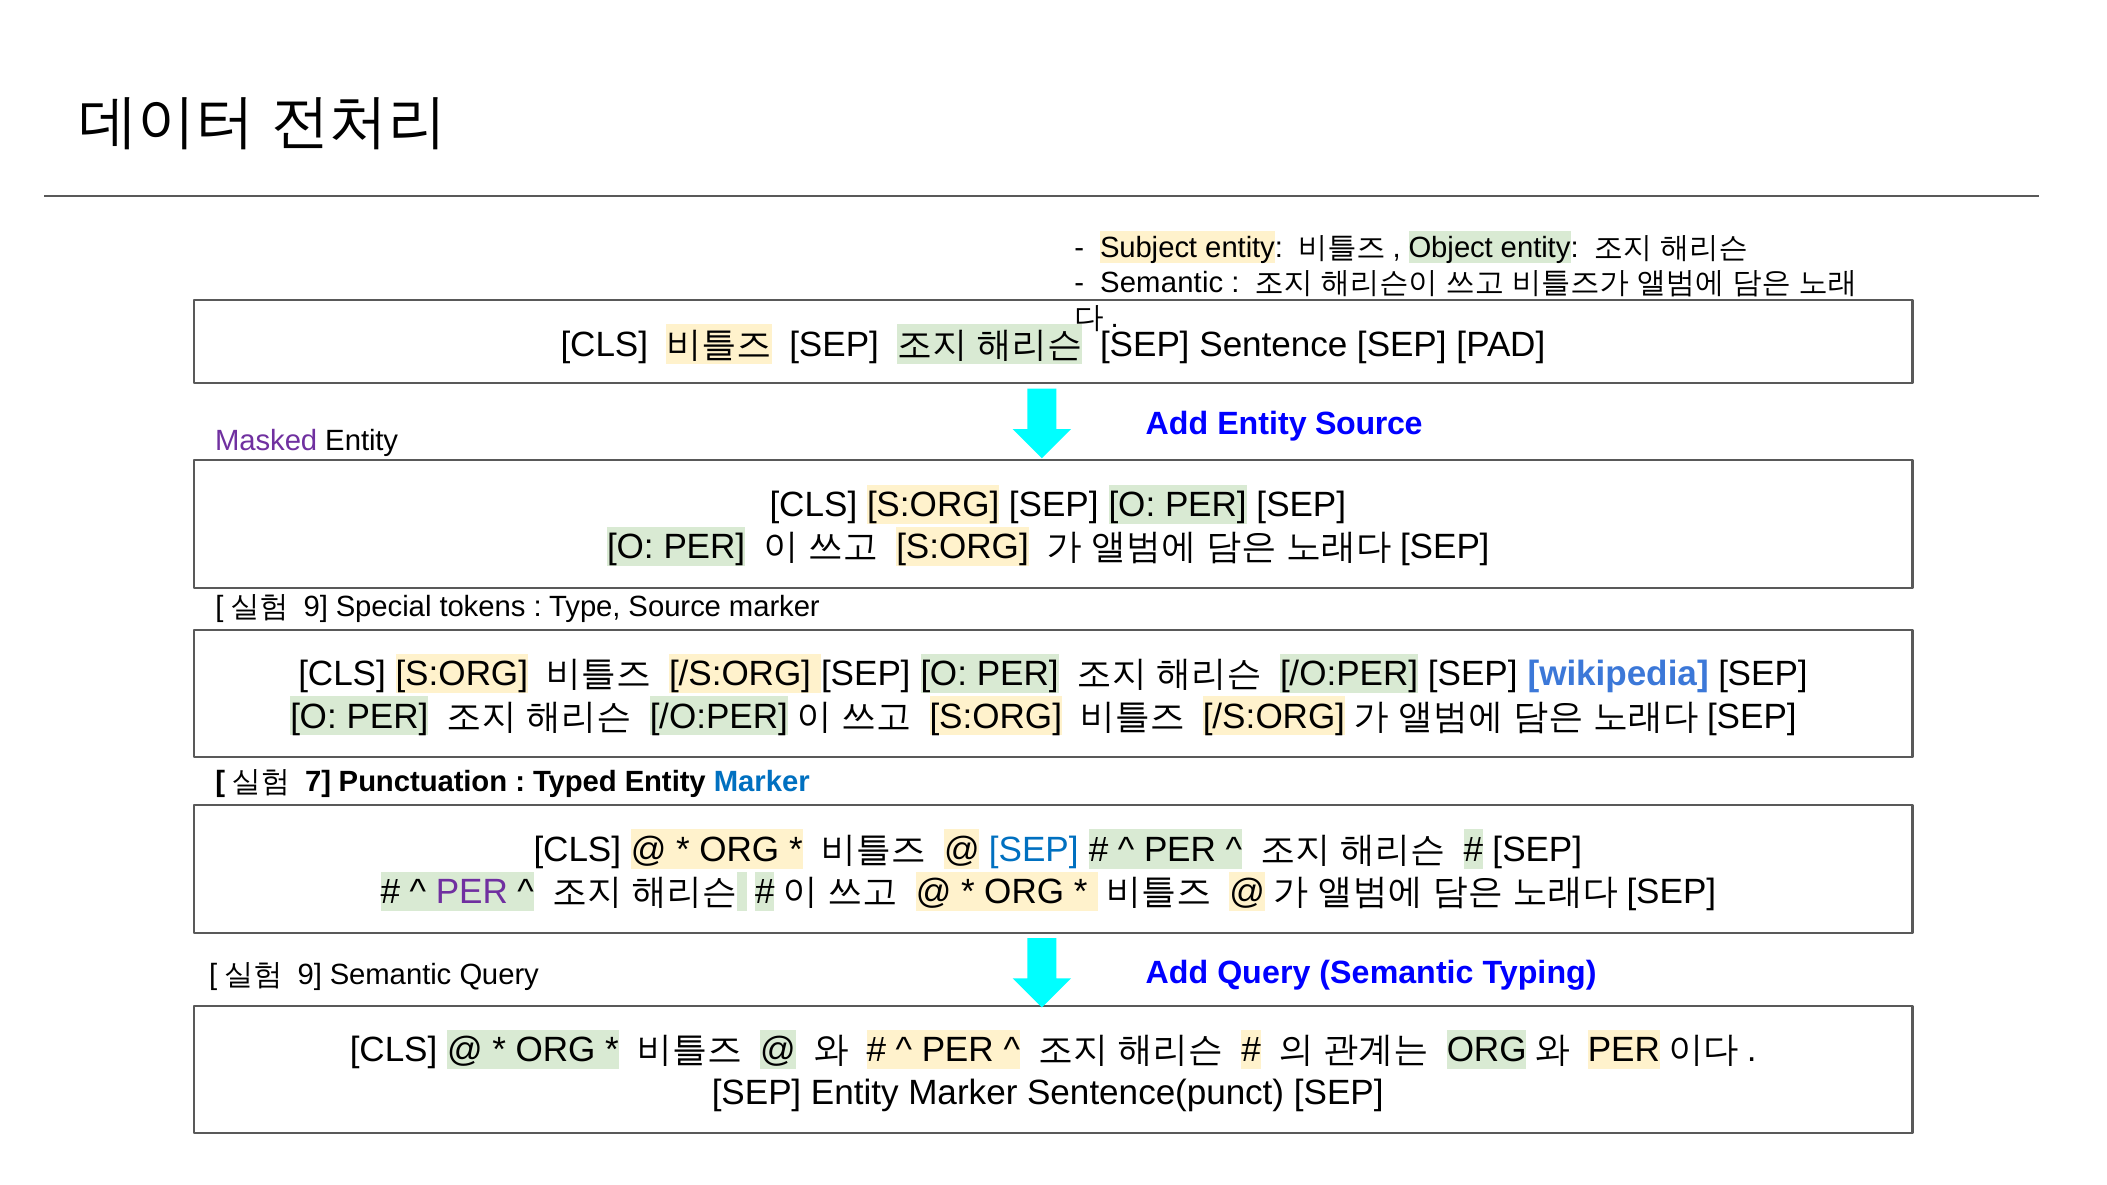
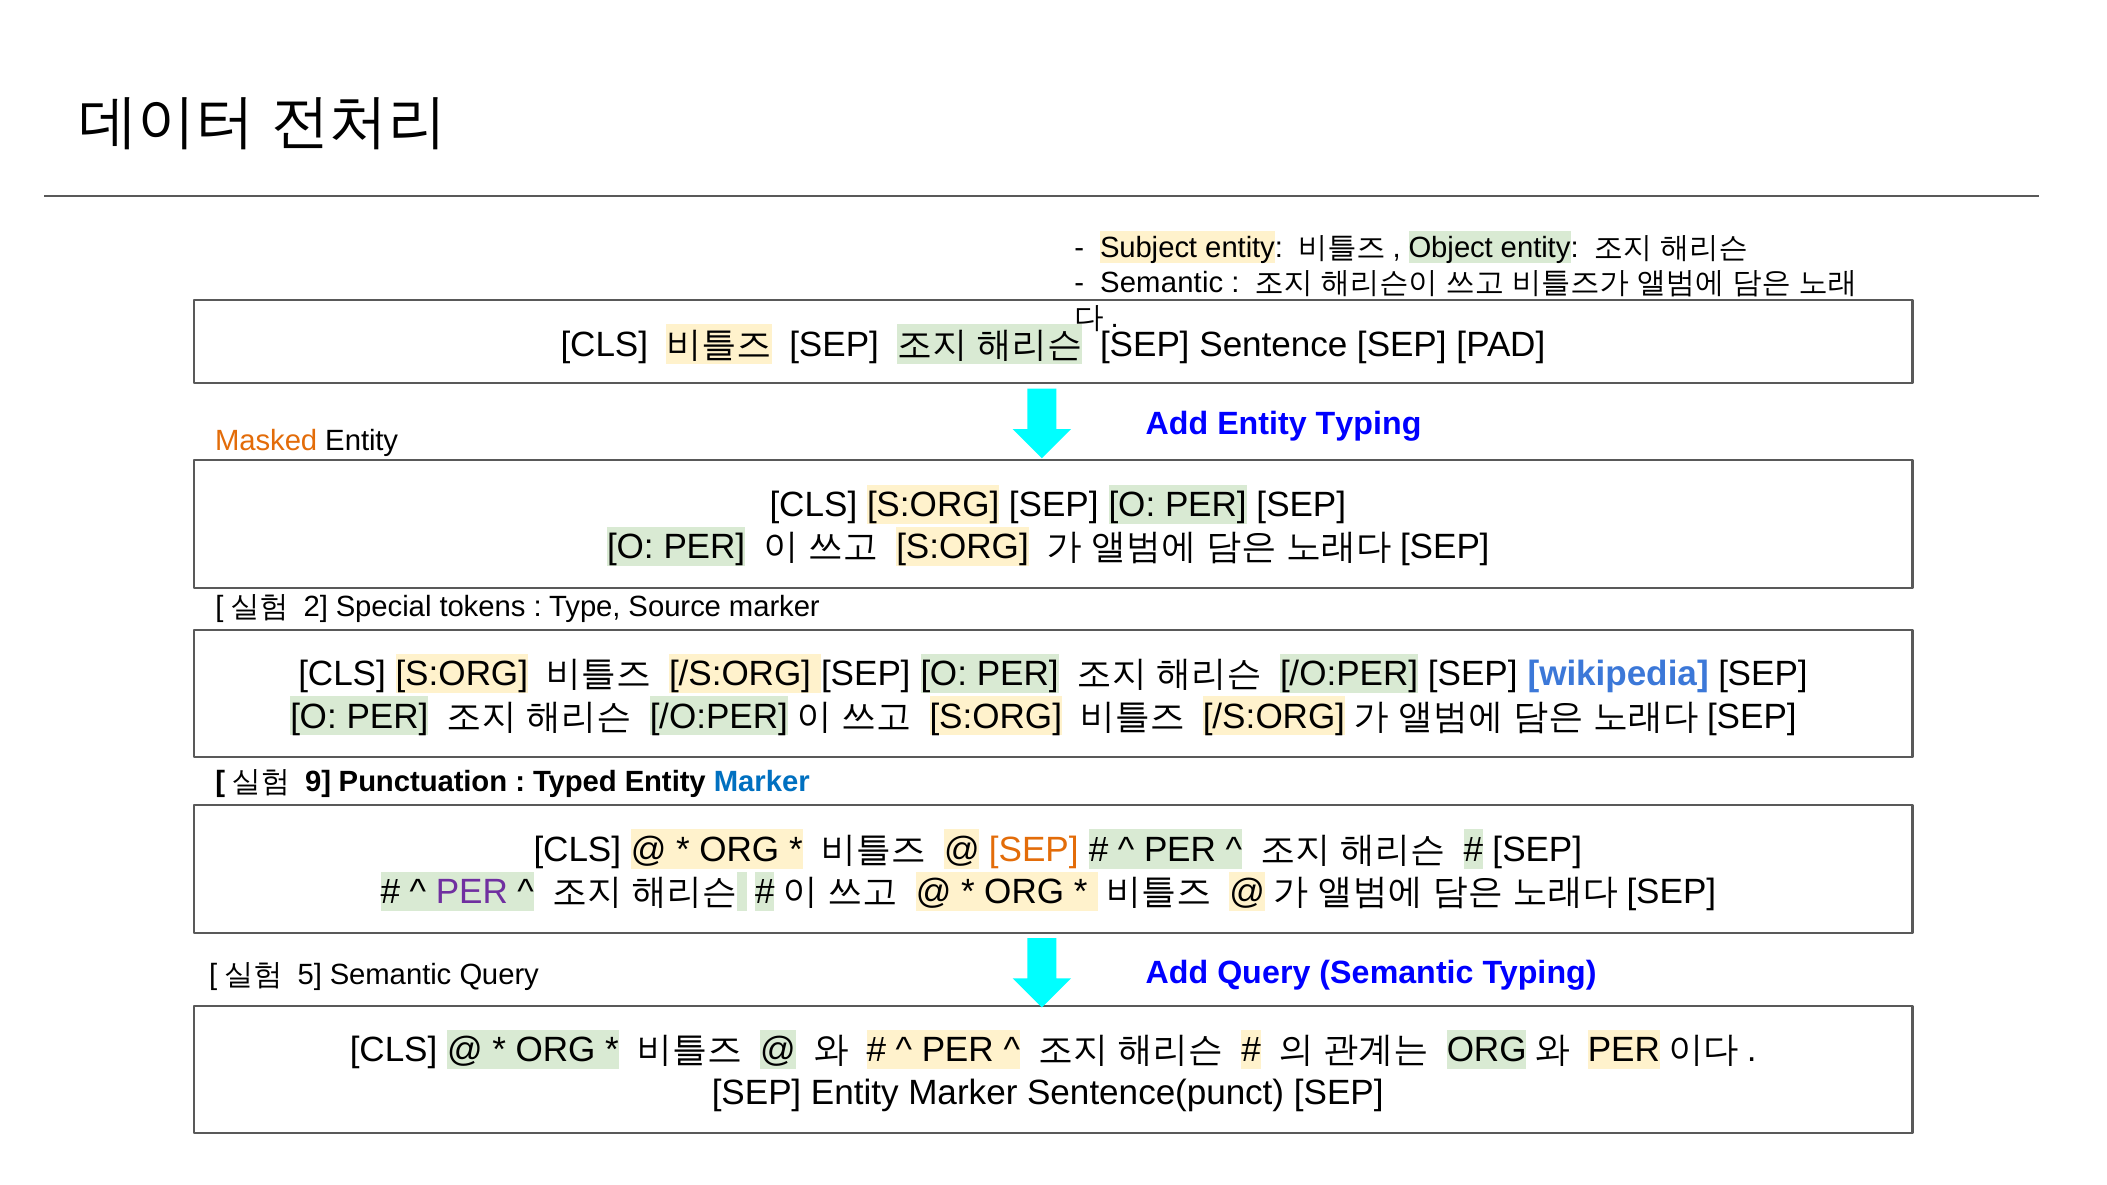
Entity Source: Source -> Typing
Masked colour: purple -> orange
9 at (316, 607): 9 -> 2
7: 7 -> 9
SEP at (1034, 850) colour: blue -> orange
9 at (310, 975): 9 -> 5
